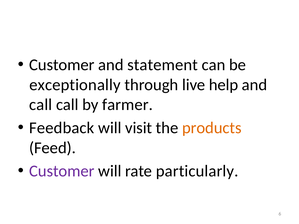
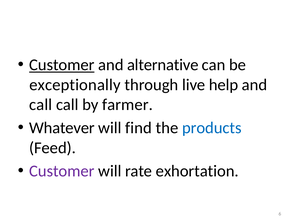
Customer at (62, 65) underline: none -> present
statement: statement -> alternative
Feedback: Feedback -> Whatever
visit: visit -> find
products colour: orange -> blue
particularly: particularly -> exhortation
